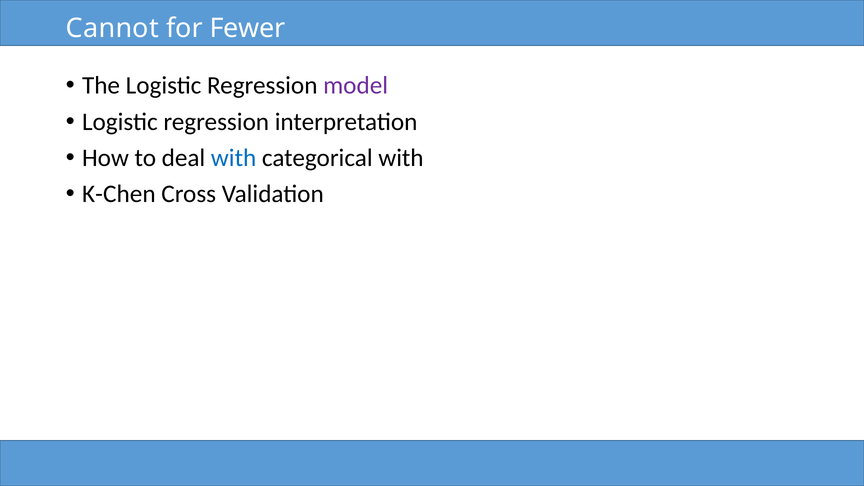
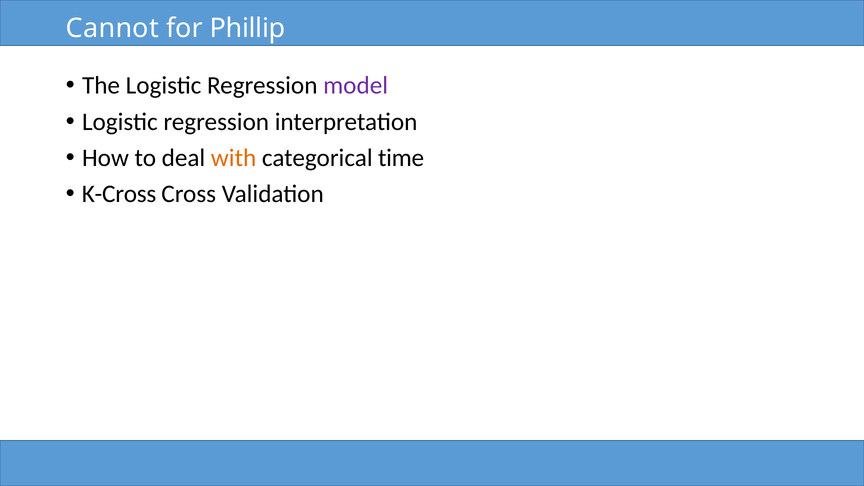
Fewer: Fewer -> Phillip
with at (234, 158) colour: blue -> orange
categorical with: with -> time
K-Chen: K-Chen -> K-Cross
